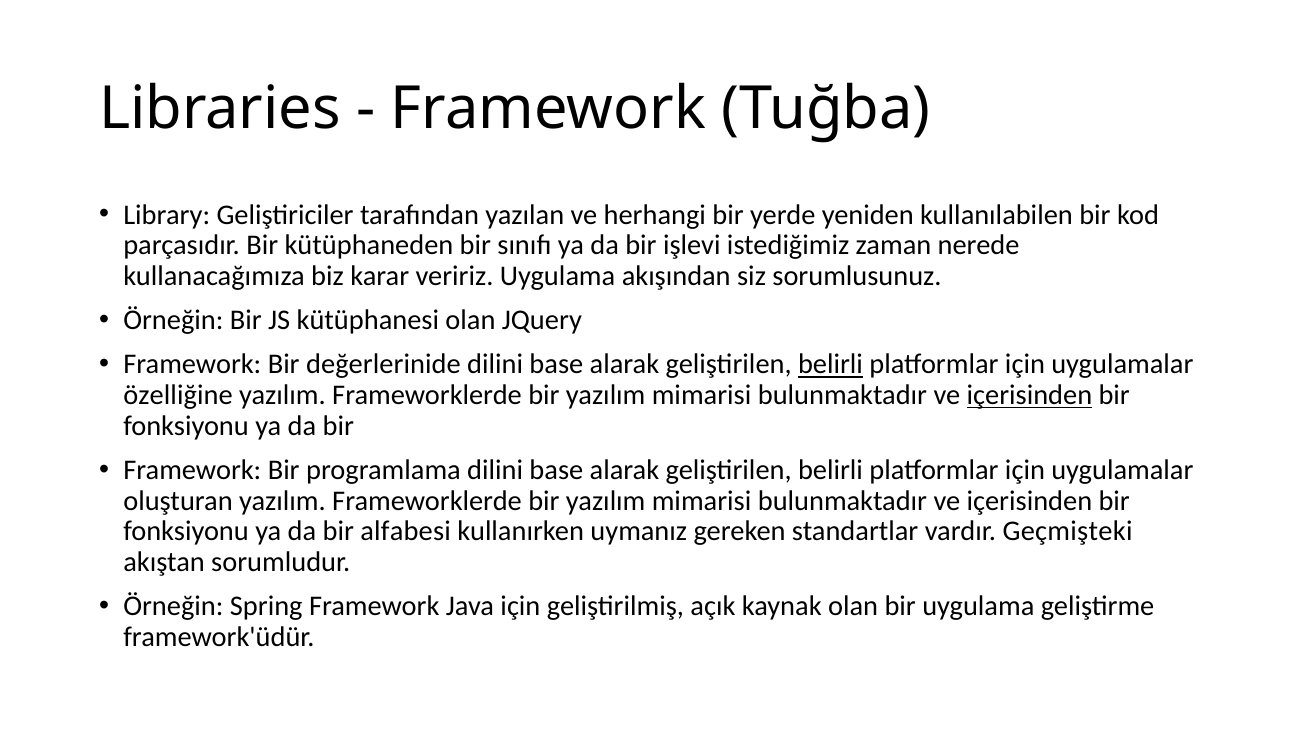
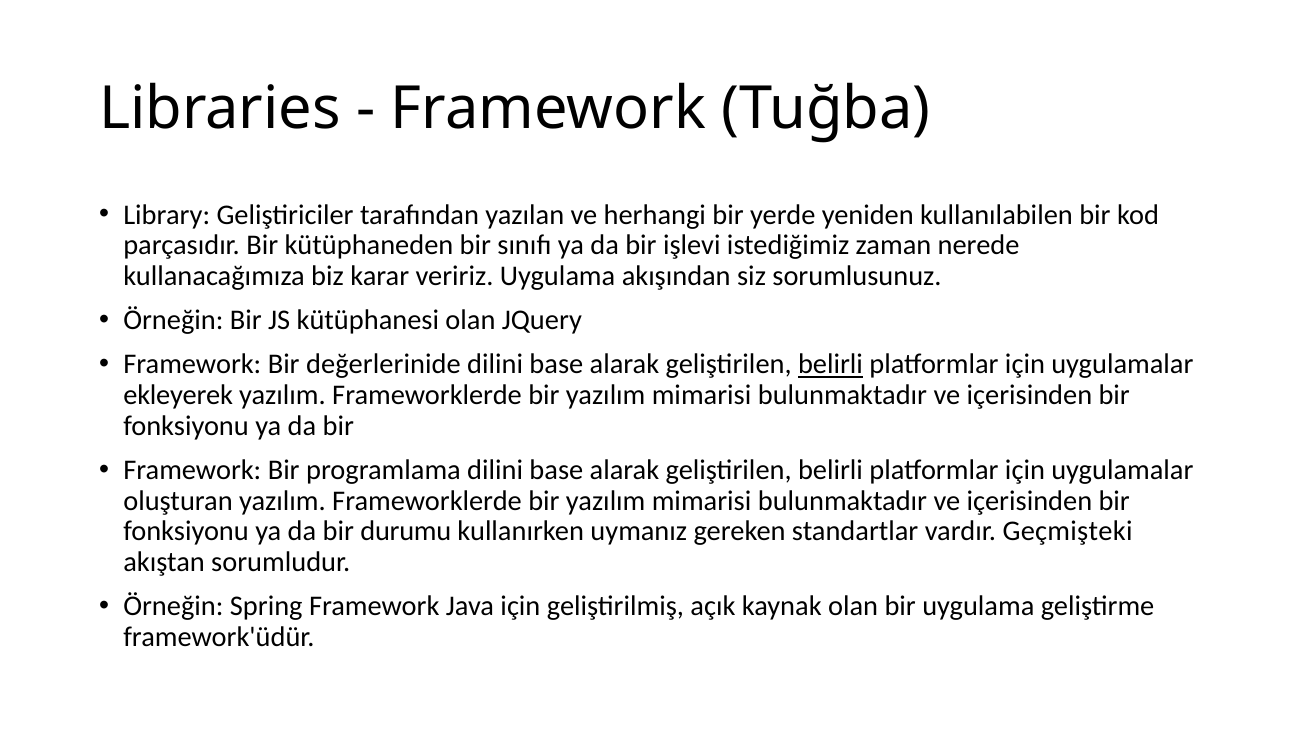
özelliğine: özelliğine -> ekleyerek
içerisinden at (1029, 395) underline: present -> none
alfabesi: alfabesi -> durumu
